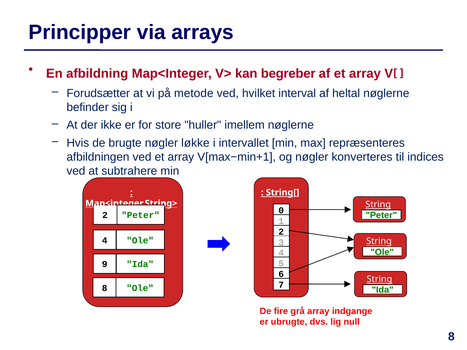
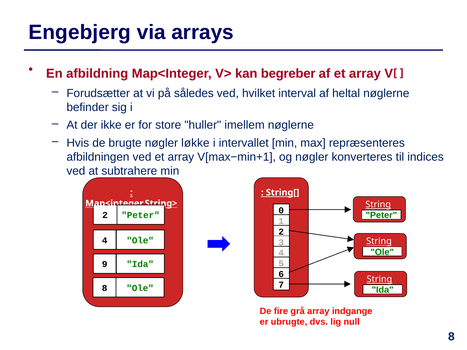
Principper: Principper -> Engebjerg
metode: metode -> således
